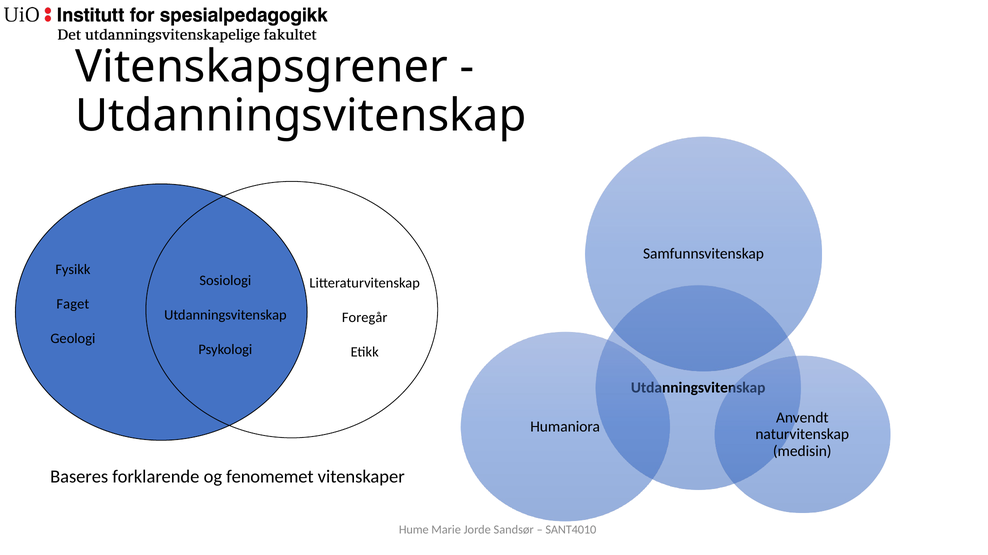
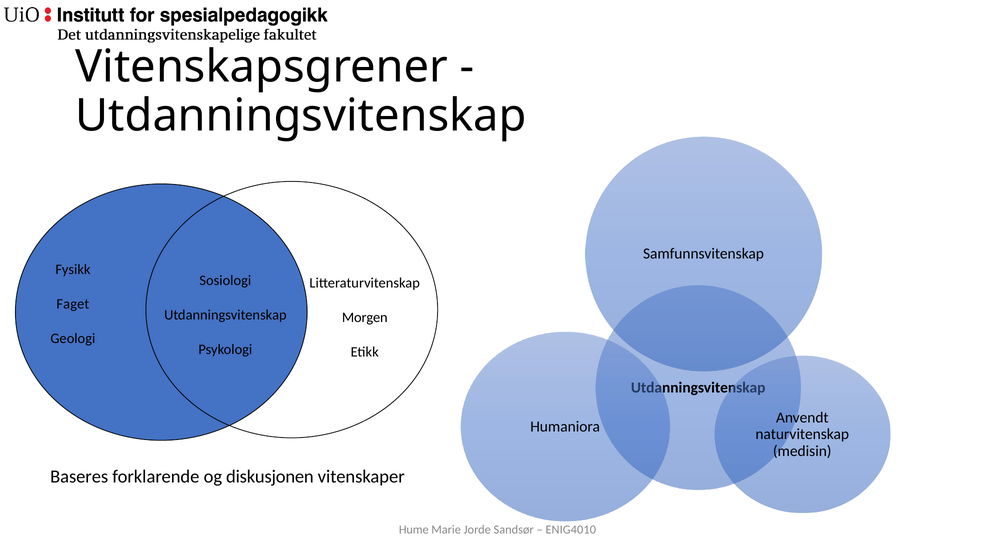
Foregår: Foregår -> Morgen
fenomemet: fenomemet -> diskusjonen
SANT4010: SANT4010 -> ENIG4010
